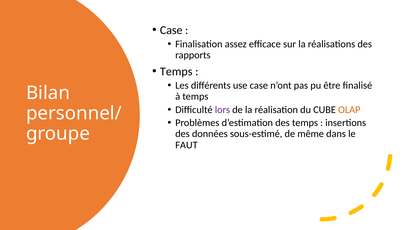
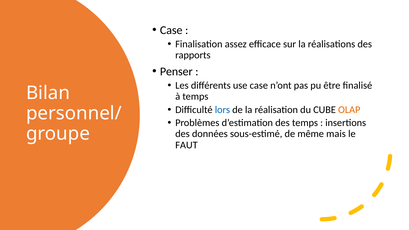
Temps at (176, 71): Temps -> Penser
lors colour: purple -> blue
dans: dans -> mais
